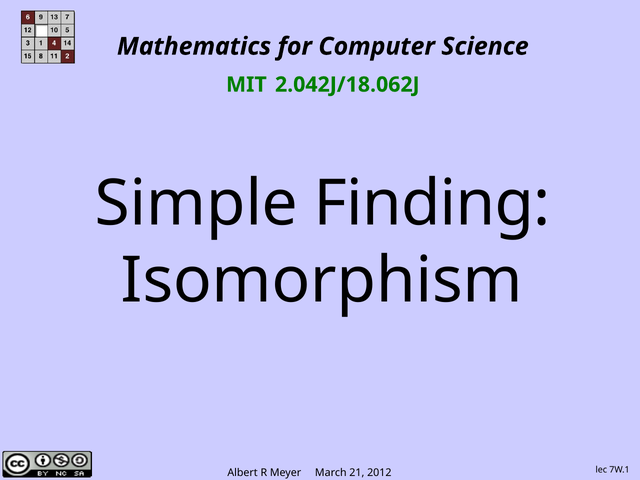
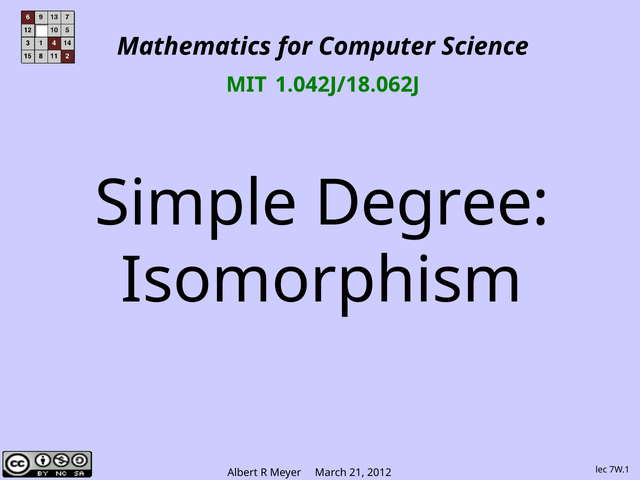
2.042J/18.062J: 2.042J/18.062J -> 1.042J/18.062J
Finding: Finding -> Degree
